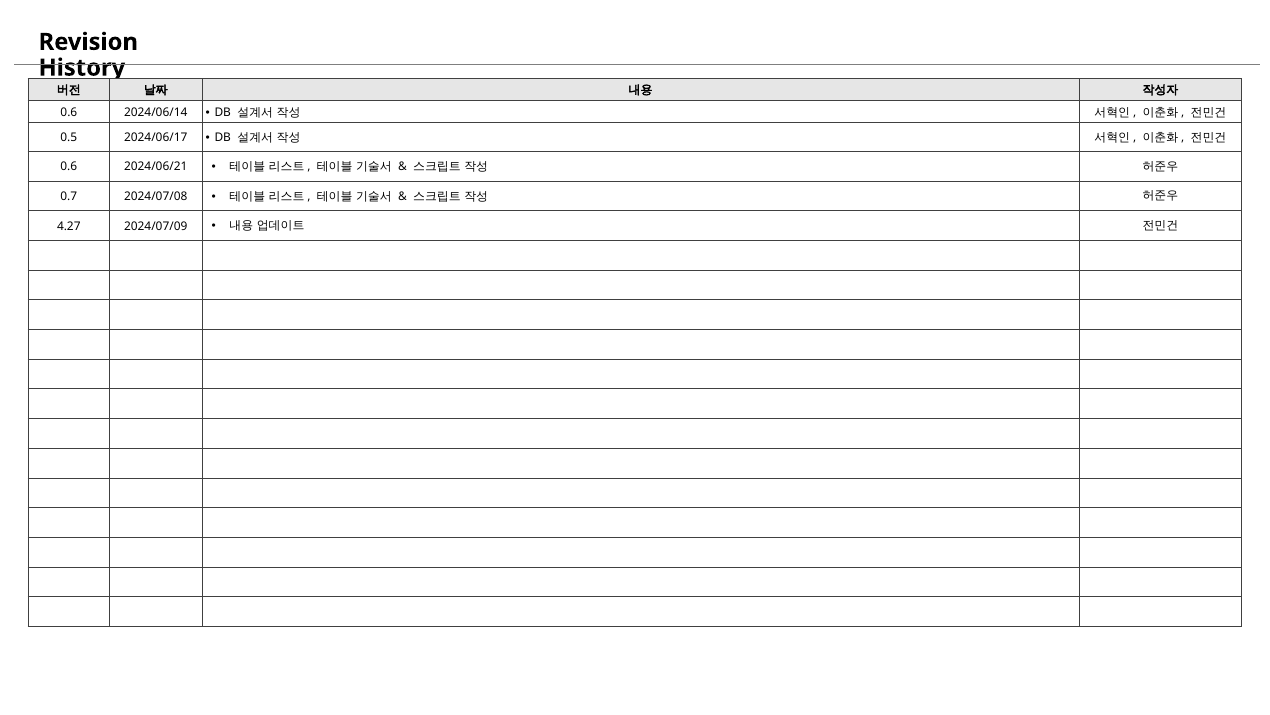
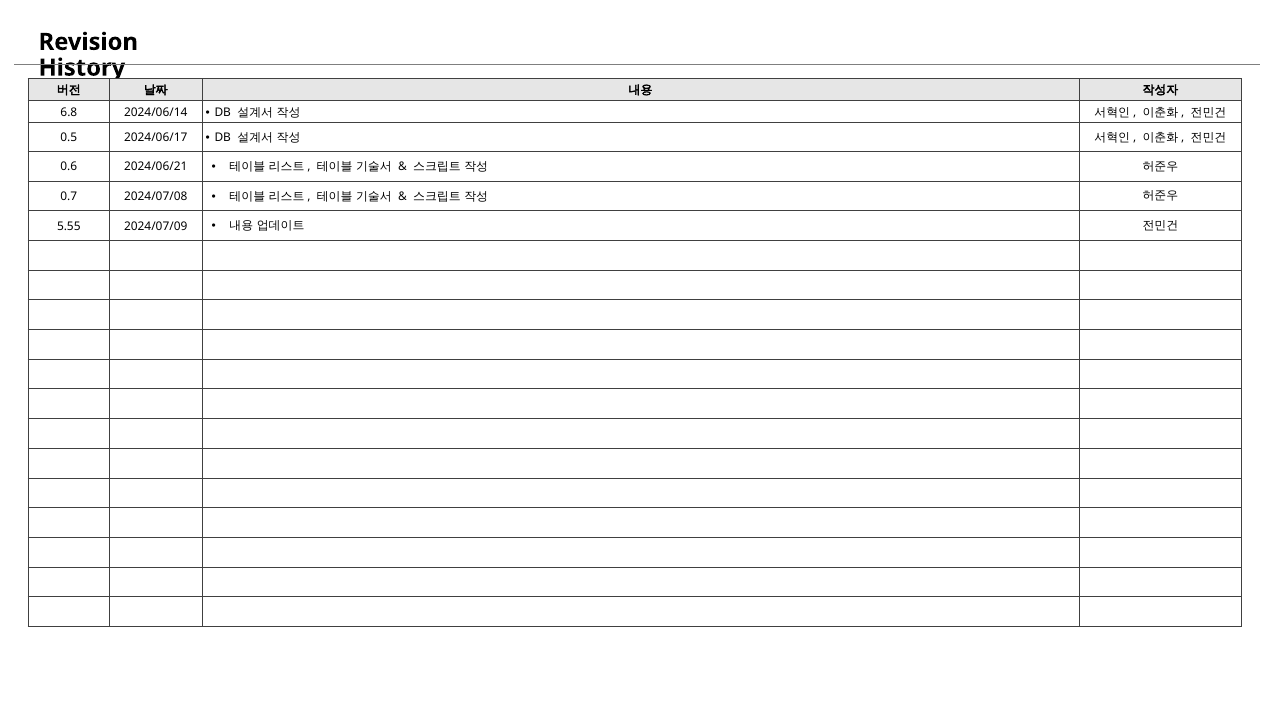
0.6 at (69, 113): 0.6 -> 6.8
4.27: 4.27 -> 5.55
